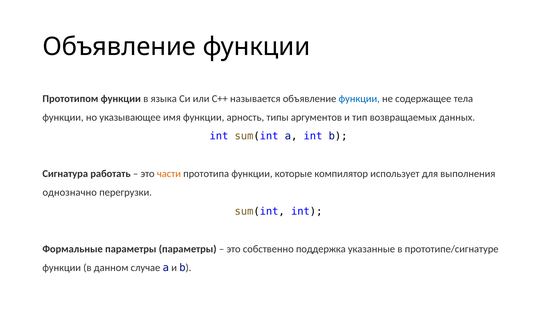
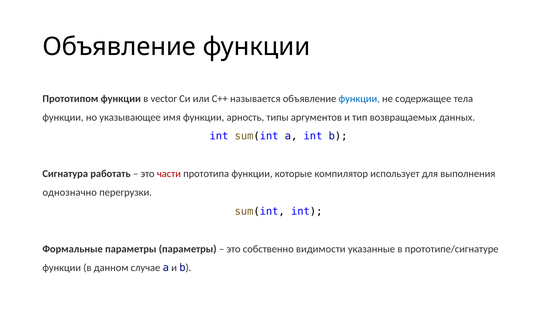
языка: языка -> vector
части colour: orange -> red
поддержка: поддержка -> видимости
